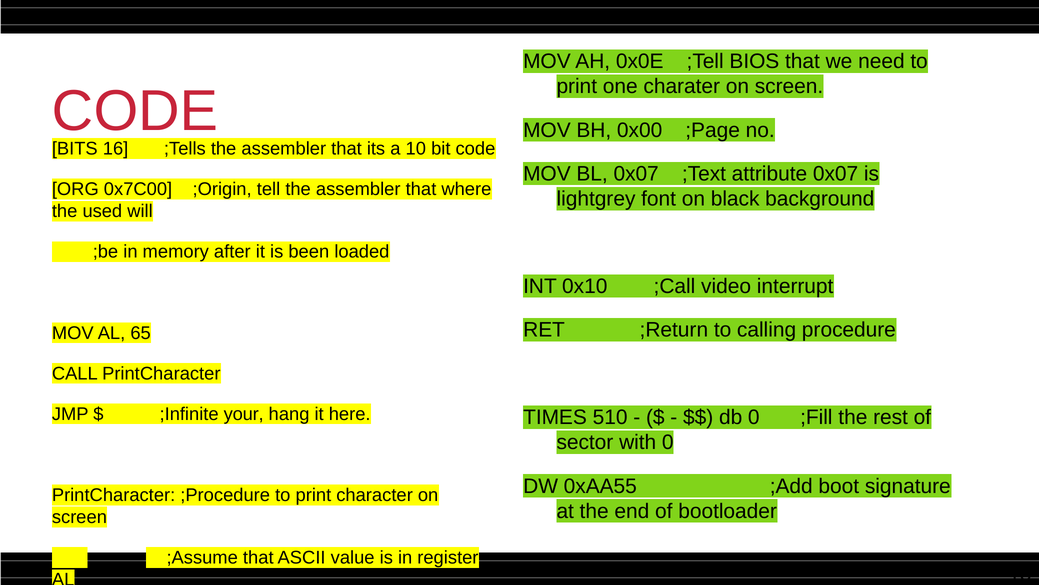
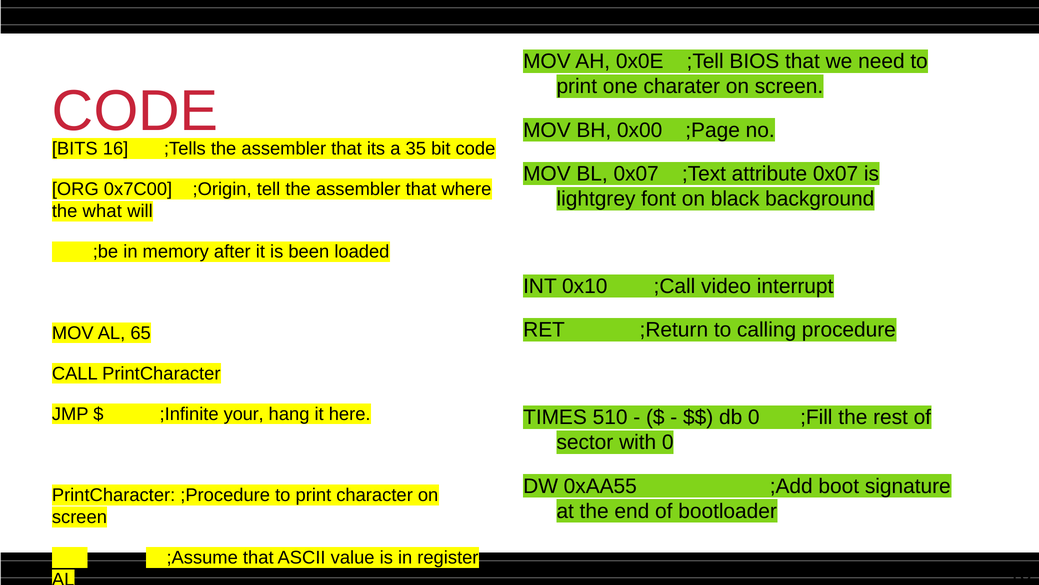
10: 10 -> 35
used: used -> what
